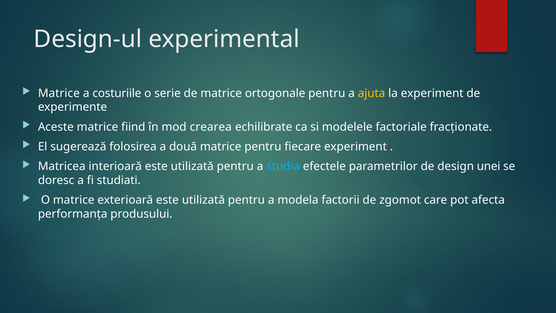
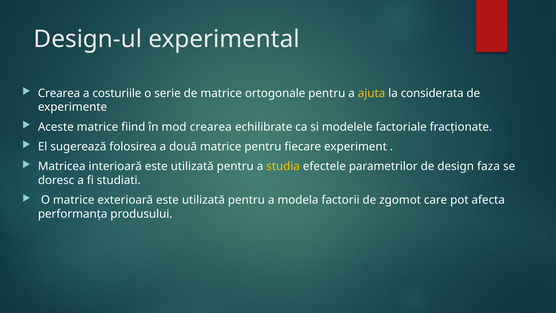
Matrice at (59, 93): Matrice -> Crearea
la experiment: experiment -> considerata
studia colour: light blue -> yellow
unei: unei -> faza
